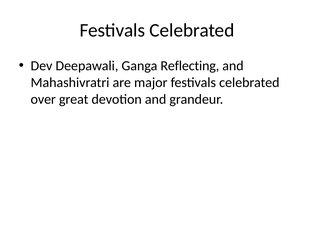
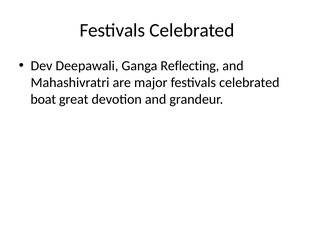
over: over -> boat
